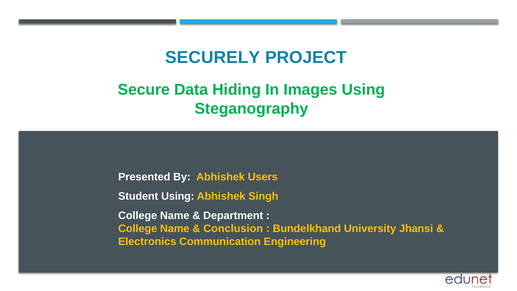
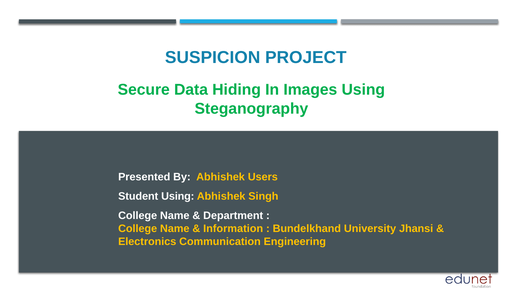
SECURELY: SECURELY -> SUSPICION
Conclusion: Conclusion -> Information
